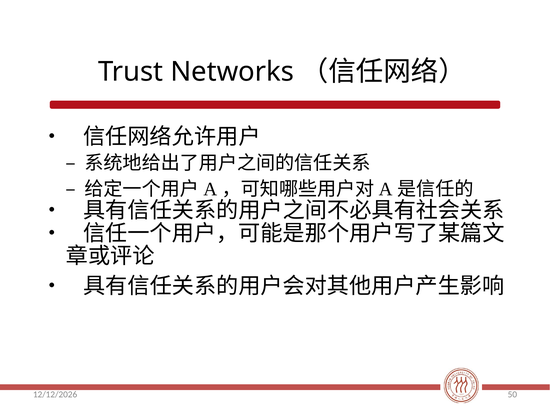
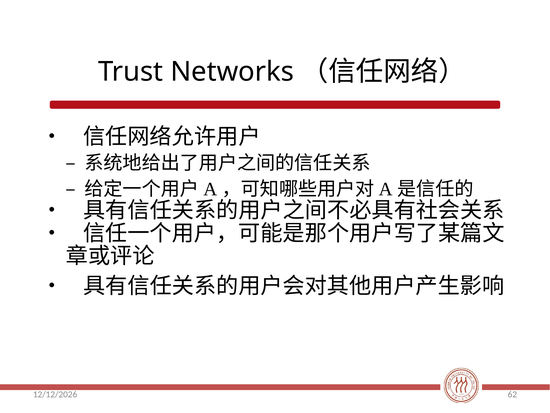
50: 50 -> 62
